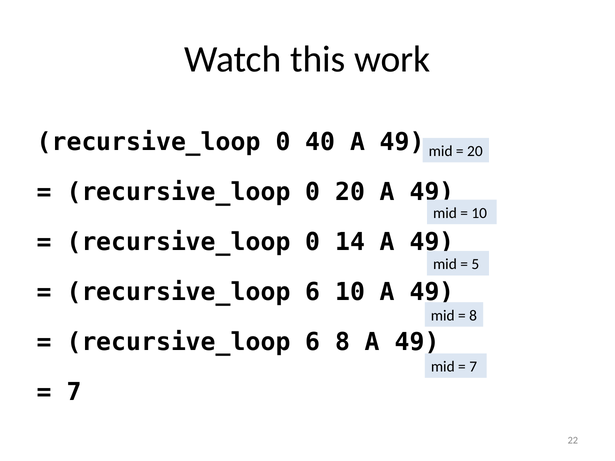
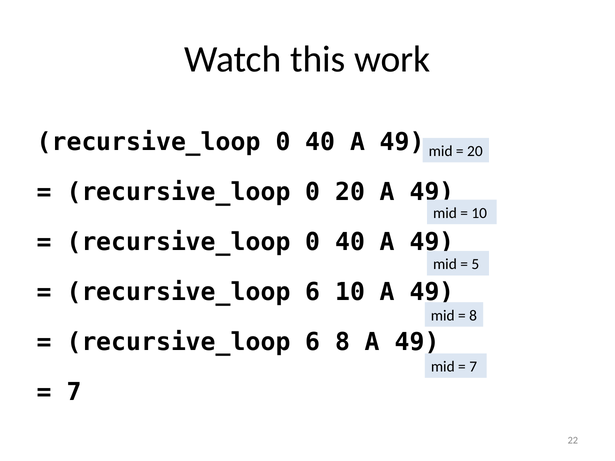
14 at (350, 242): 14 -> 40
